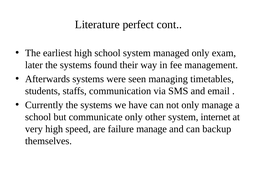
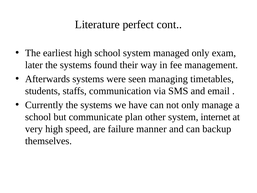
communicate only: only -> plan
failure manage: manage -> manner
